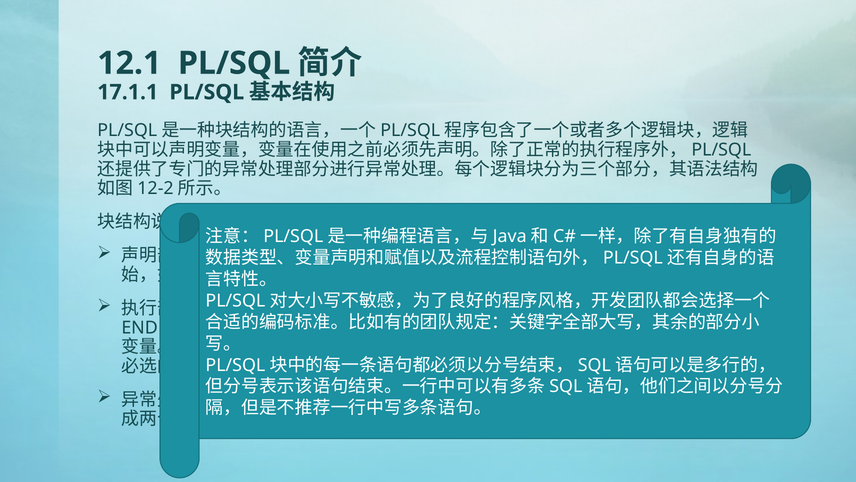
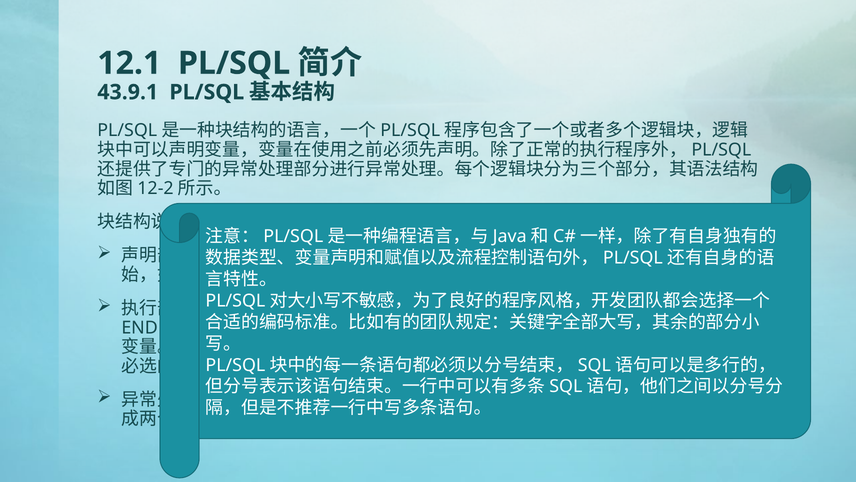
17.1.1: 17.1.1 -> 43.9.1
